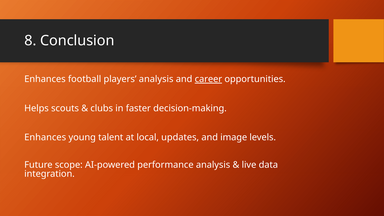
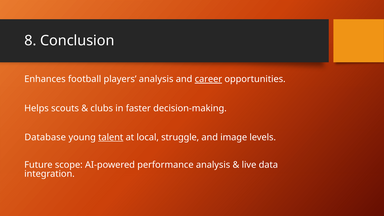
Enhances at (45, 137): Enhances -> Database
talent underline: none -> present
updates: updates -> struggle
